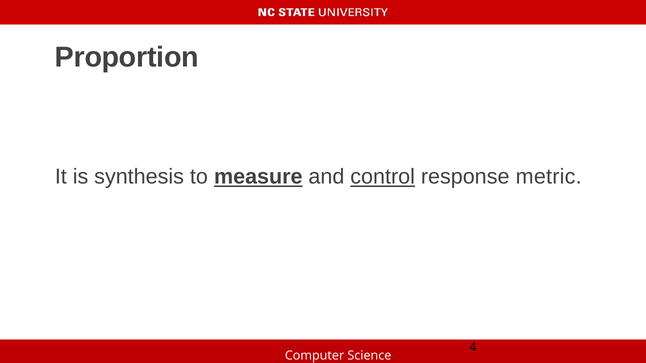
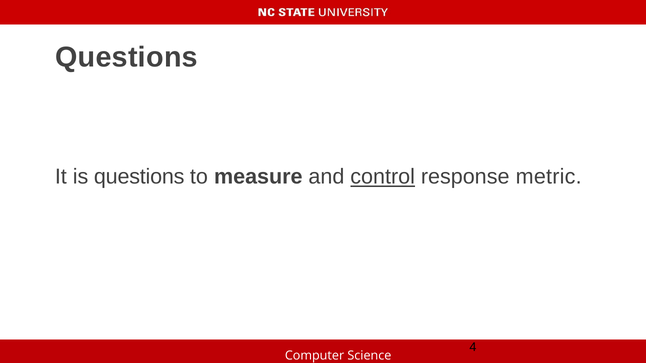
Proportion at (127, 57): Proportion -> Questions
is synthesis: synthesis -> questions
measure underline: present -> none
